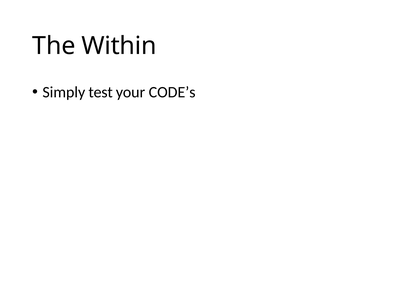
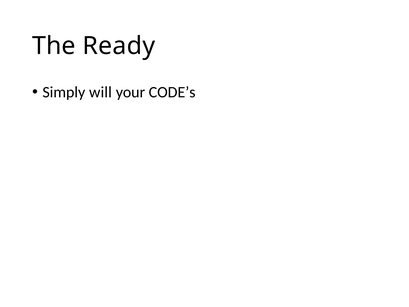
Within: Within -> Ready
test: test -> will
